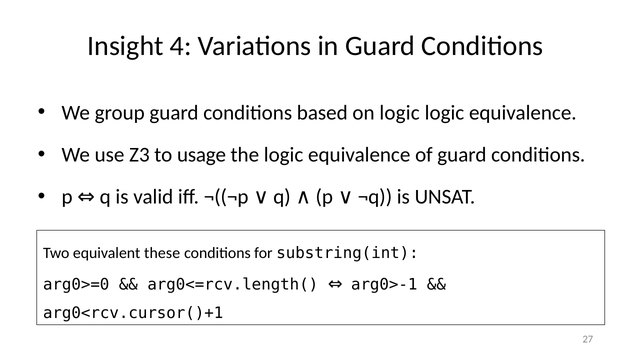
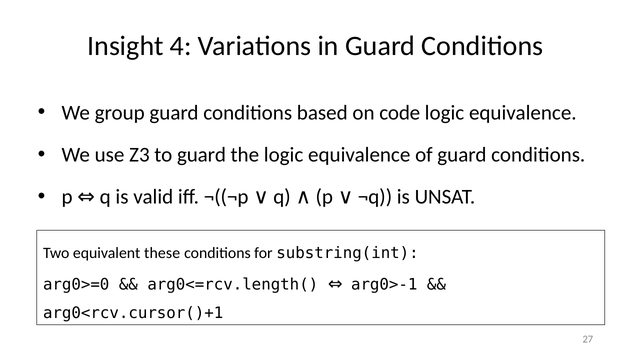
on logic: logic -> code
to usage: usage -> guard
